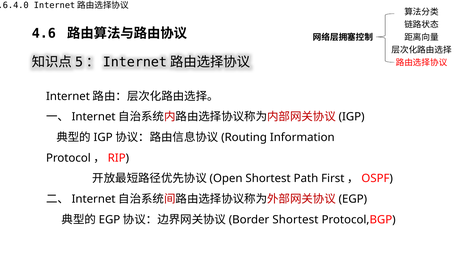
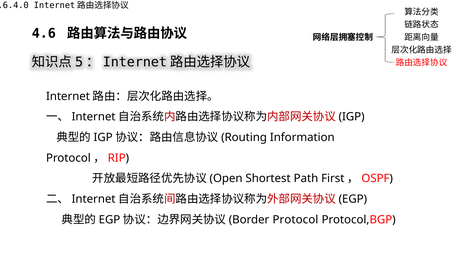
Shortest at (295, 220): Shortest -> Protocol
